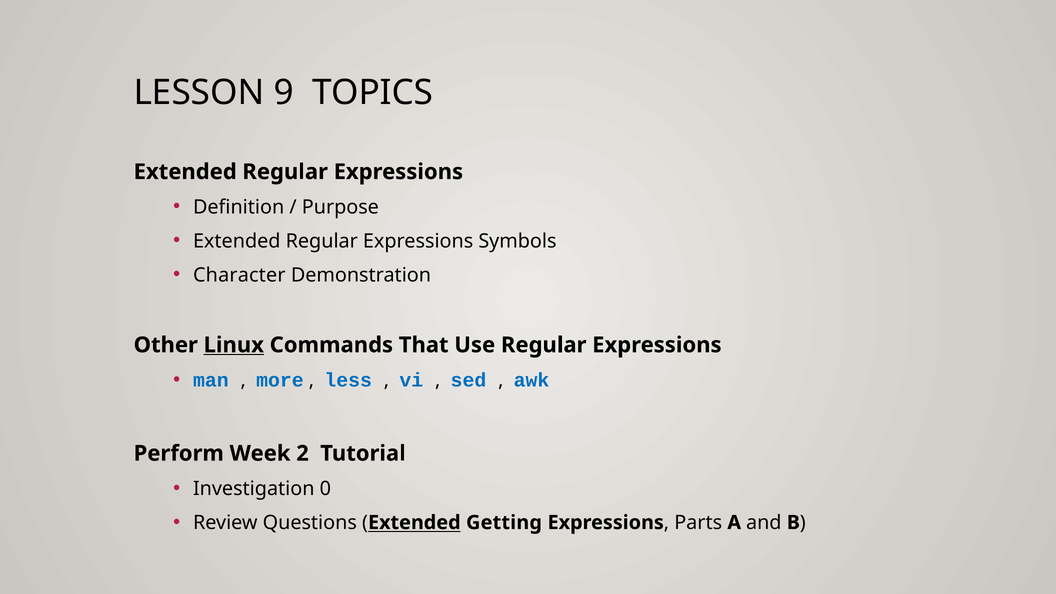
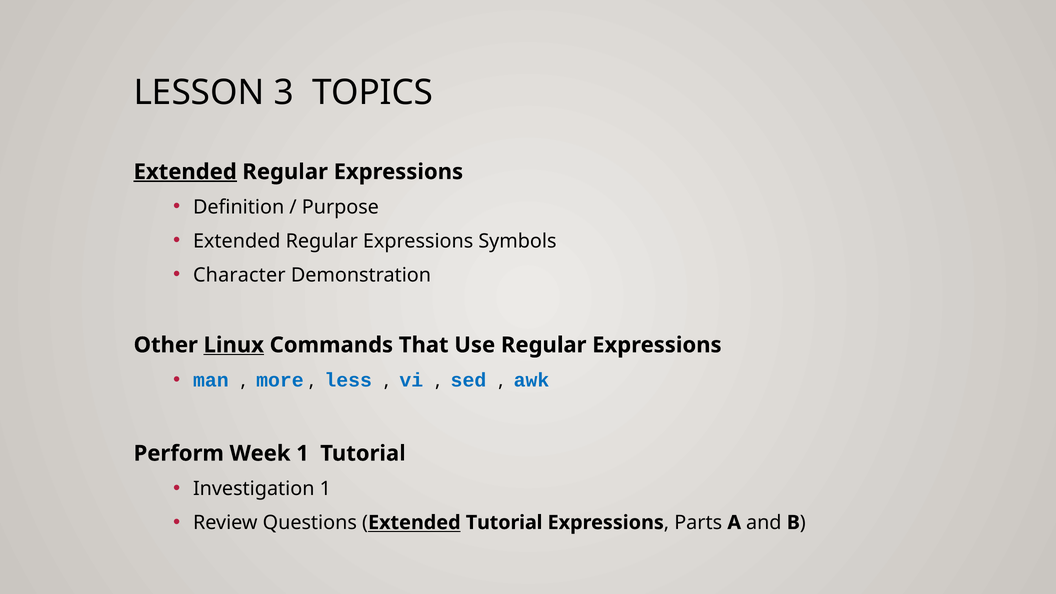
9: 9 -> 3
Extended at (185, 172) underline: none -> present
Week 2: 2 -> 1
Investigation 0: 0 -> 1
Extended Getting: Getting -> Tutorial
